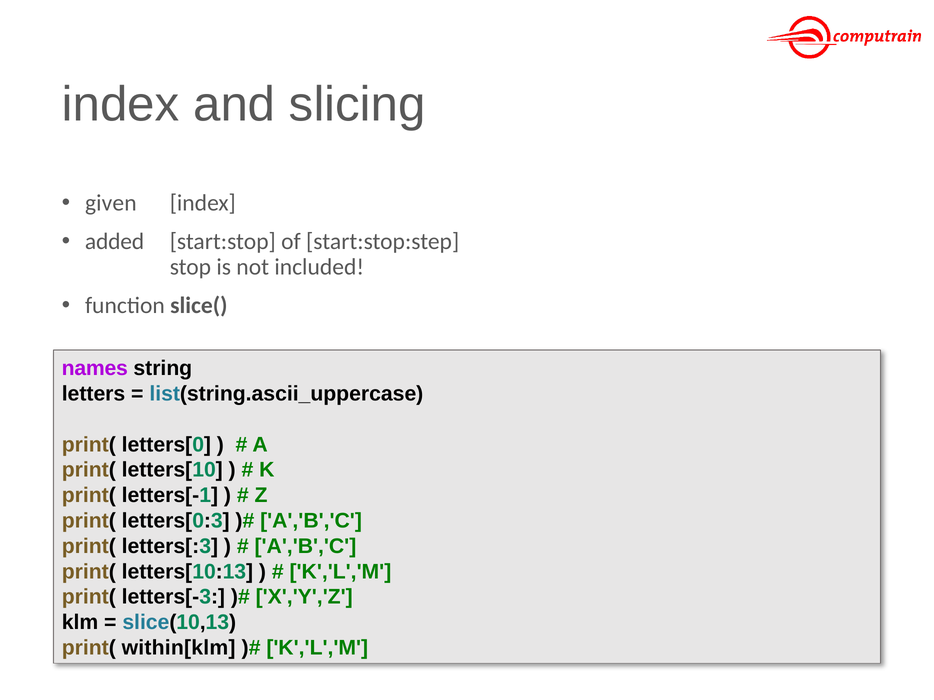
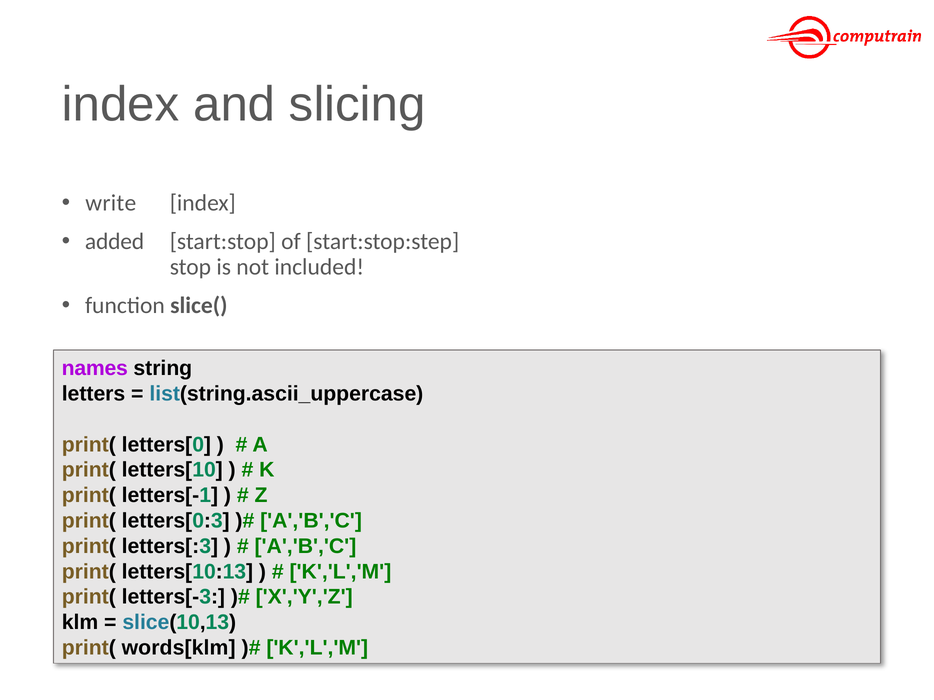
given: given -> write
within[klm: within[klm -> words[klm
